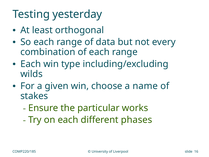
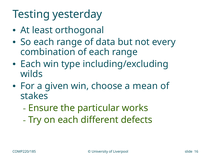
name: name -> mean
phases: phases -> defects
